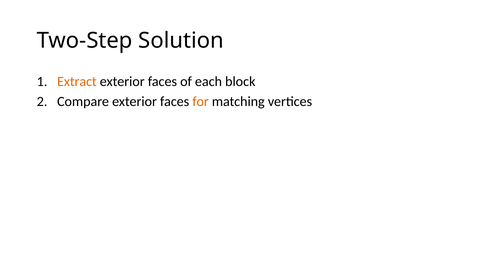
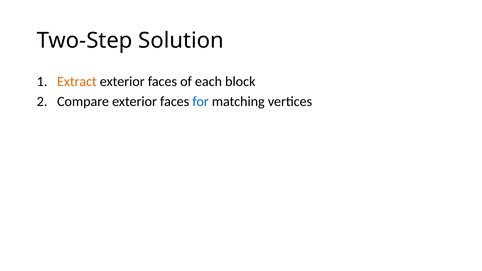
for colour: orange -> blue
